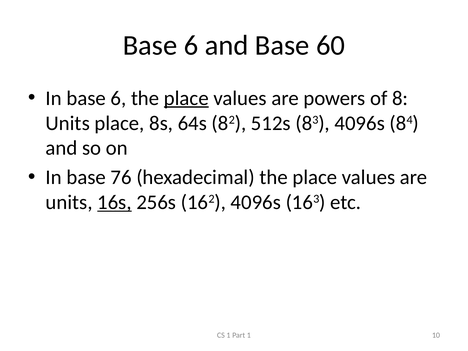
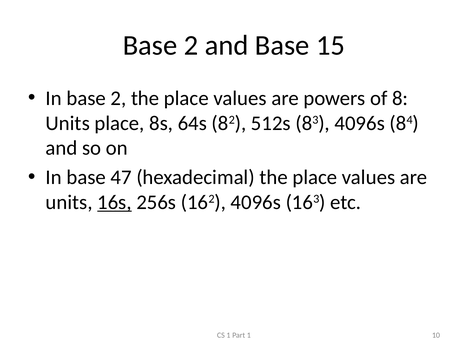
6 at (191, 45): 6 -> 2
60: 60 -> 15
In base 6: 6 -> 2
place at (186, 98) underline: present -> none
76: 76 -> 47
